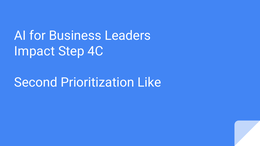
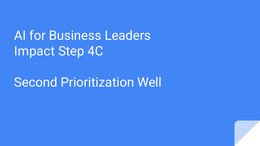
Like: Like -> Well
